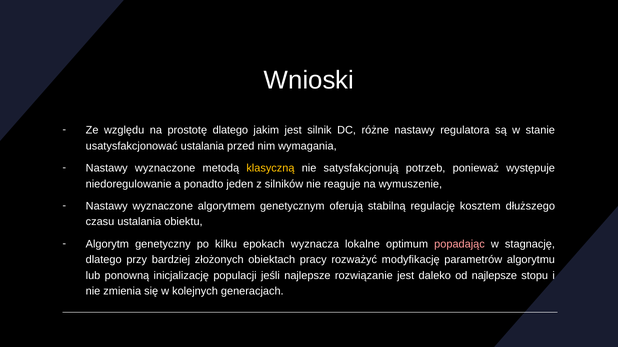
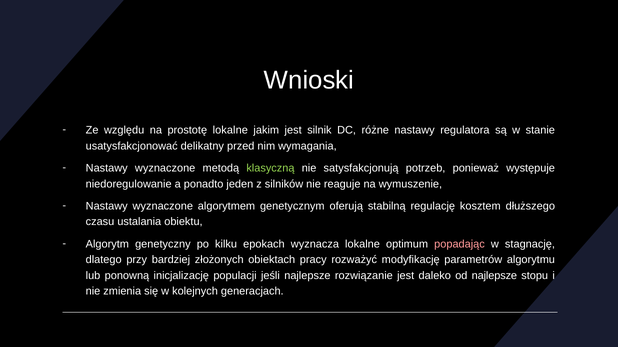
prostotę dlatego: dlatego -> lokalne
usatysfakcjonować ustalania: ustalania -> delikatny
klasyczną colour: yellow -> light green
